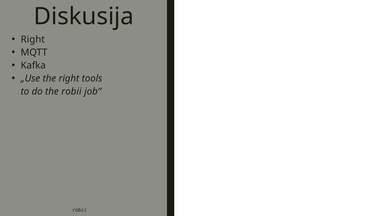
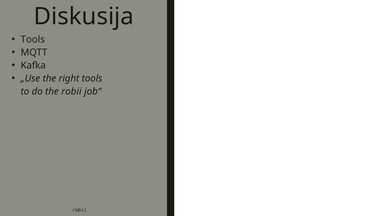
Right at (33, 39): Right -> Tools
